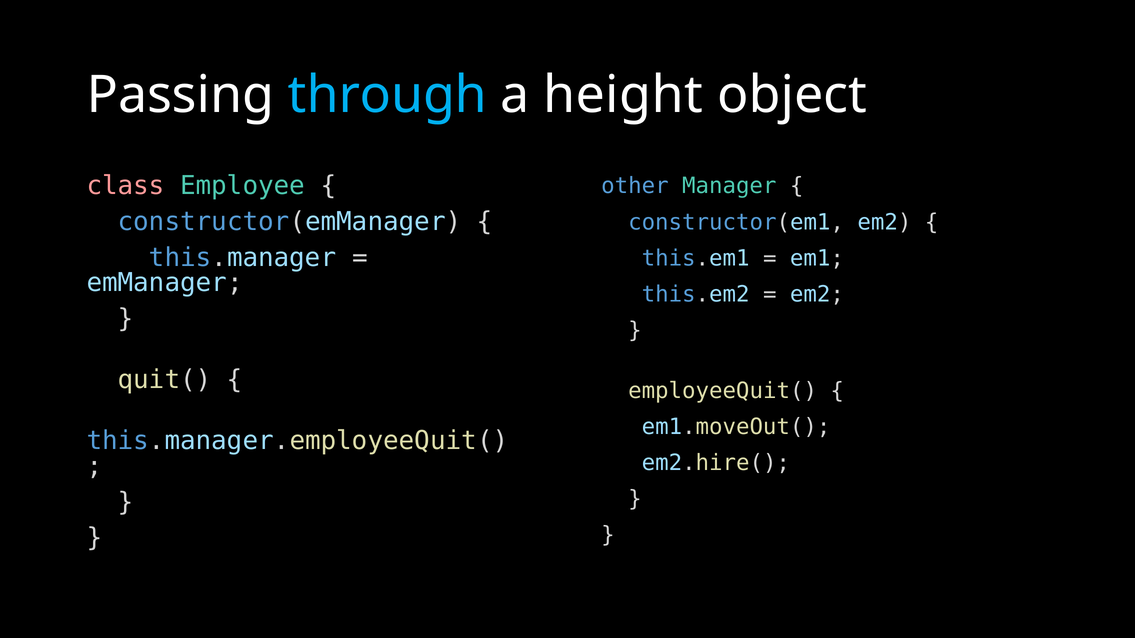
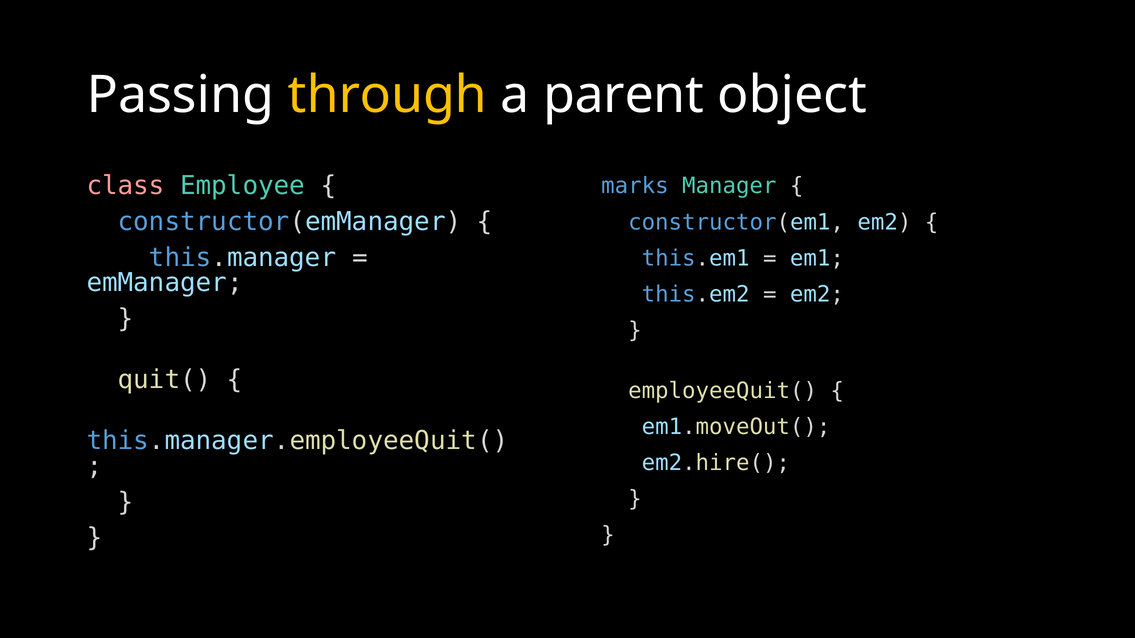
through colour: light blue -> yellow
height: height -> parent
other: other -> marks
